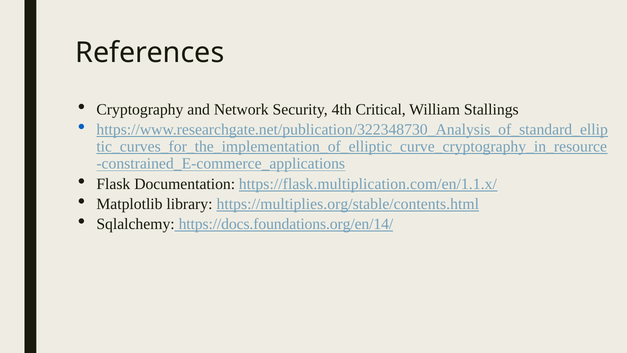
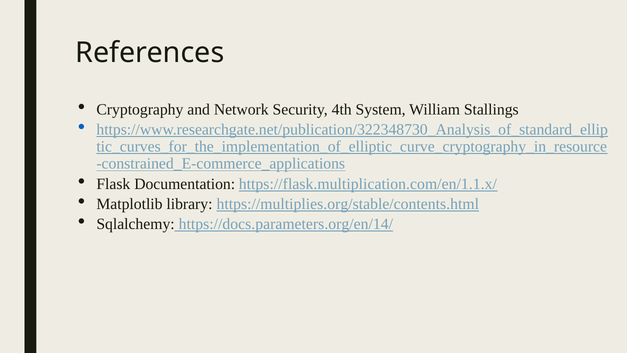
Critical: Critical -> System
https://docs.foundations.org/en/14/: https://docs.foundations.org/en/14/ -> https://docs.parameters.org/en/14/
